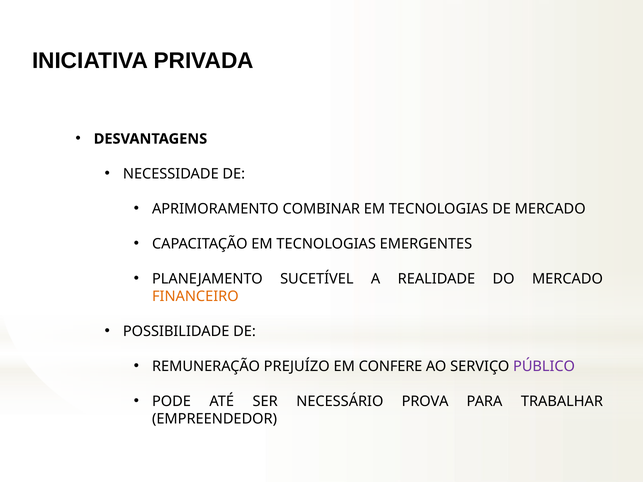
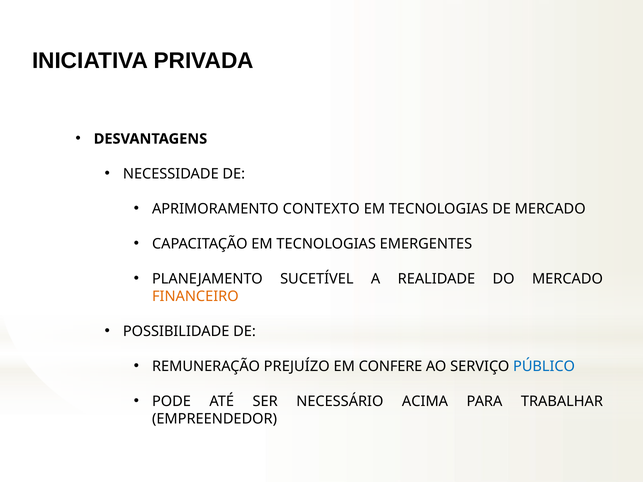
COMBINAR: COMBINAR -> CONTEXTO
PÚBLICO colour: purple -> blue
PROVA: PROVA -> ACIMA
